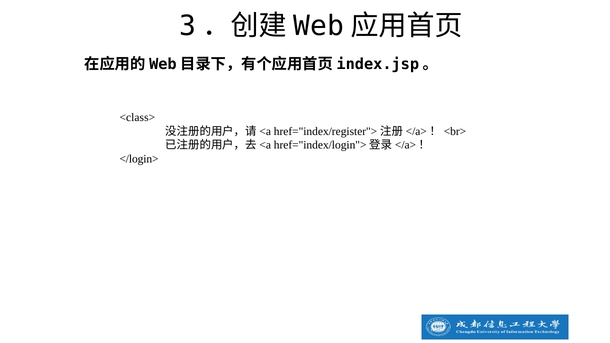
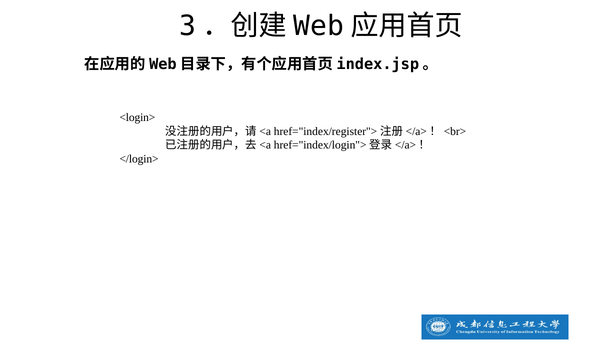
<class>: <class> -> <login>
